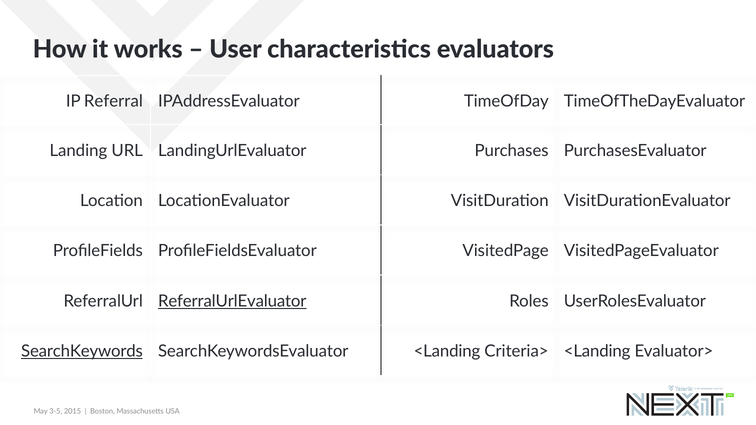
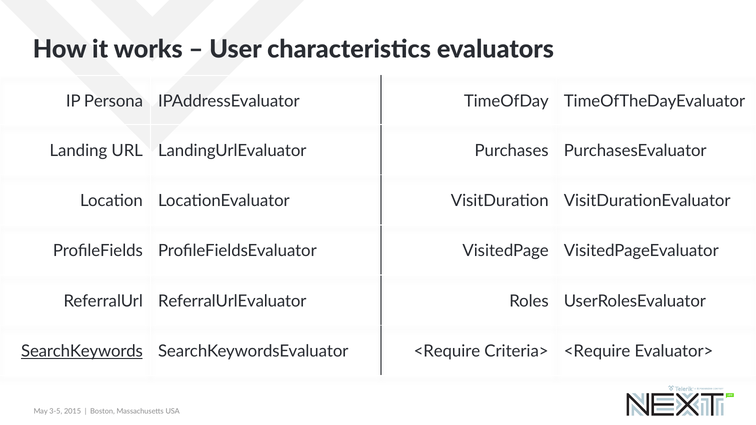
Referral: Referral -> Persona
ReferralUrlEvaluator underline: present -> none
SearchKeywordsEvaluator <Landing: <Landing -> <Require
Criteria> <Landing: <Landing -> <Require
